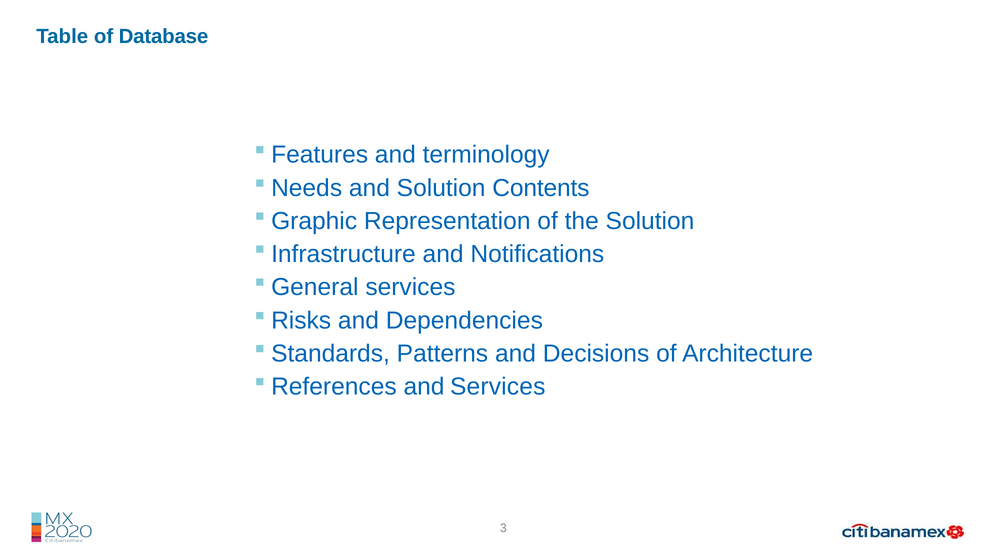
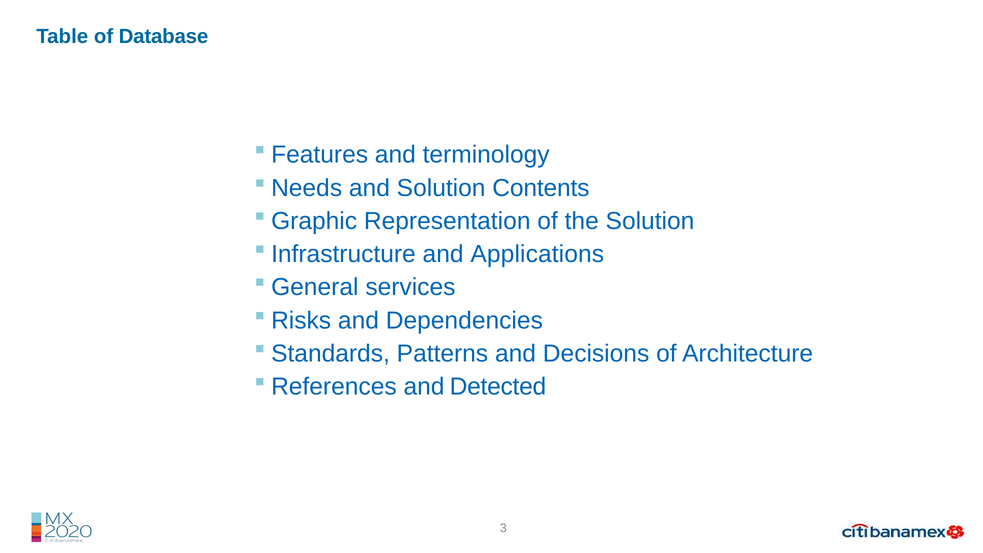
Notifications: Notifications -> Applications
and Services: Services -> Detected
